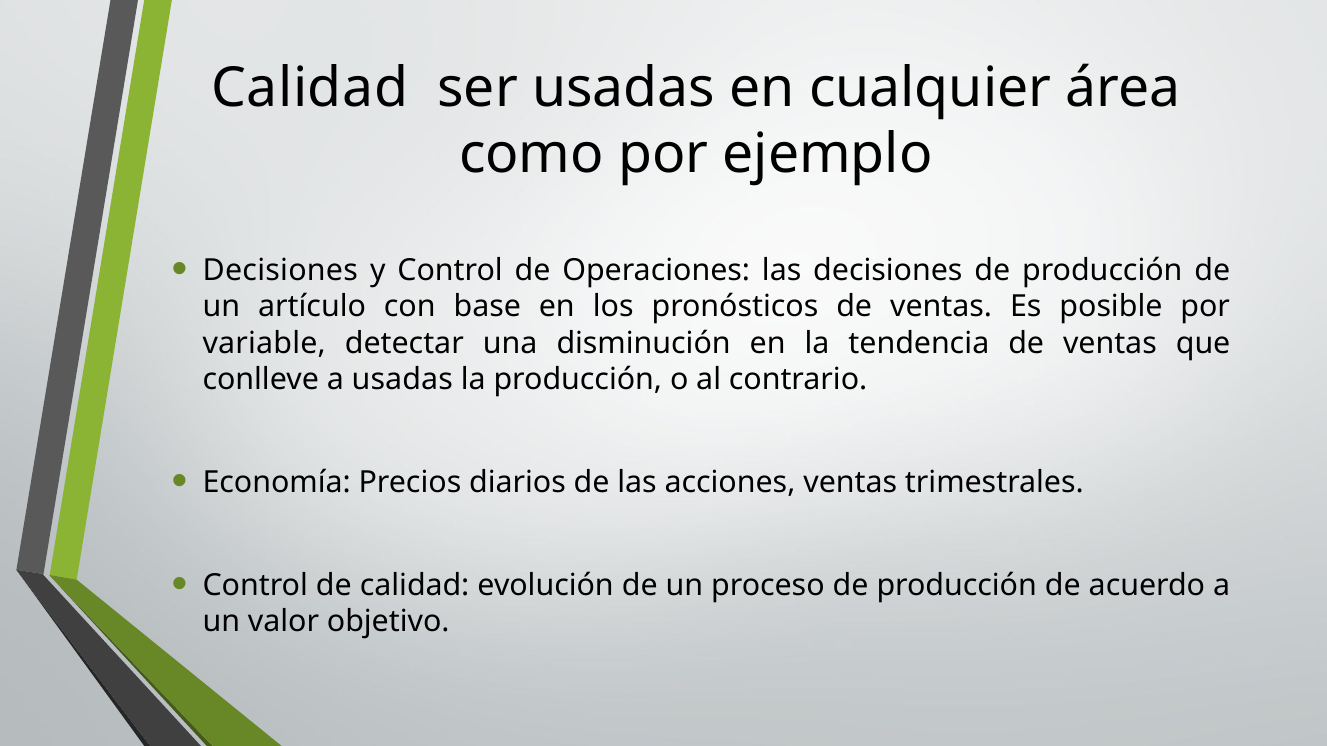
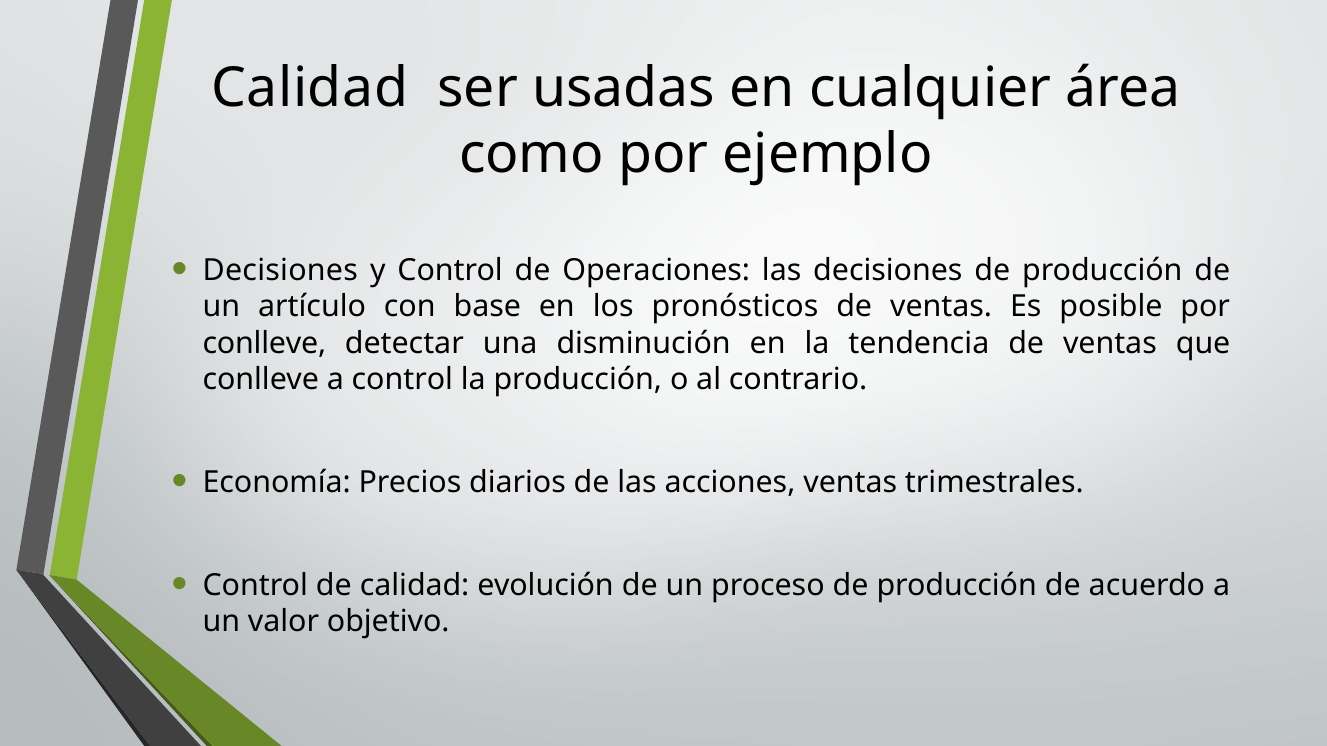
variable at (264, 343): variable -> conlleve
a usadas: usadas -> control
